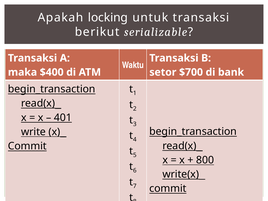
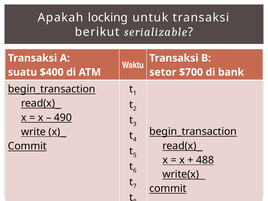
maka: maka -> suatu
401: 401 -> 490
800: 800 -> 488
